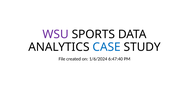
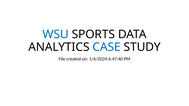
WSU colour: purple -> blue
